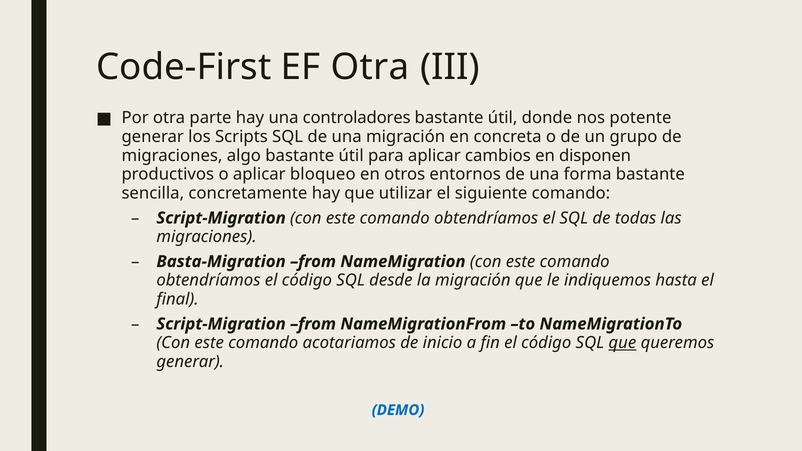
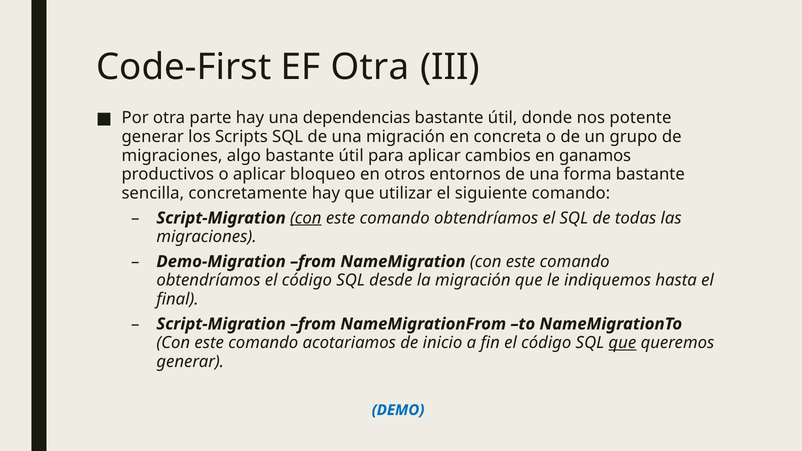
controladores: controladores -> dependencias
disponen: disponen -> ganamos
con at (306, 218) underline: none -> present
Basta-Migration: Basta-Migration -> Demo-Migration
